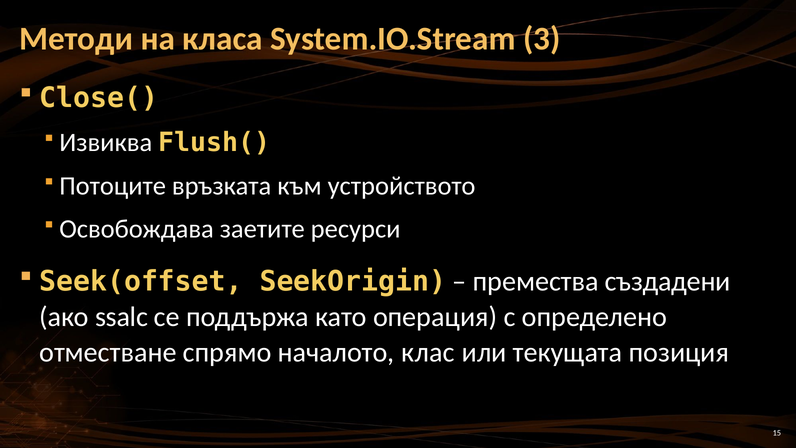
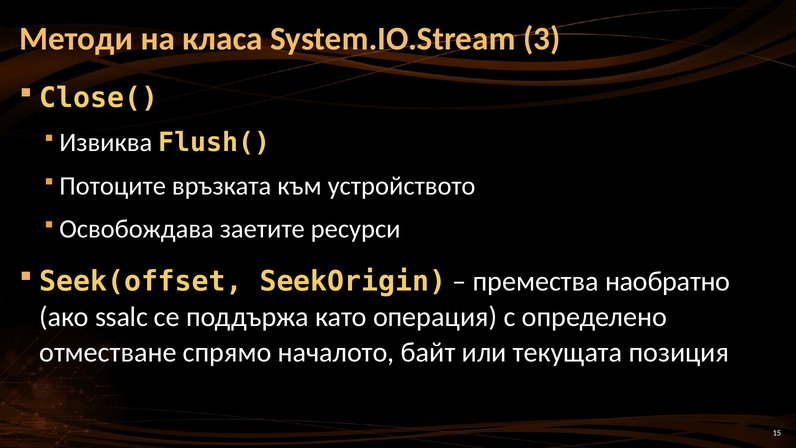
създадени: създадени -> наобратно
клас: клас -> байт
